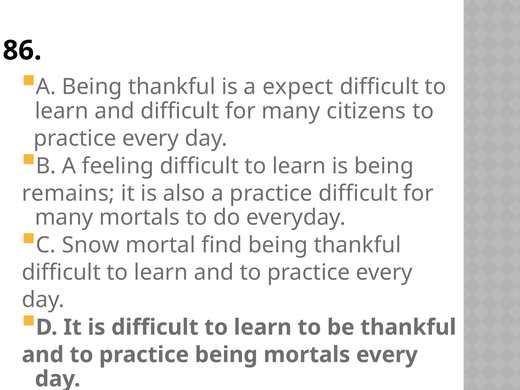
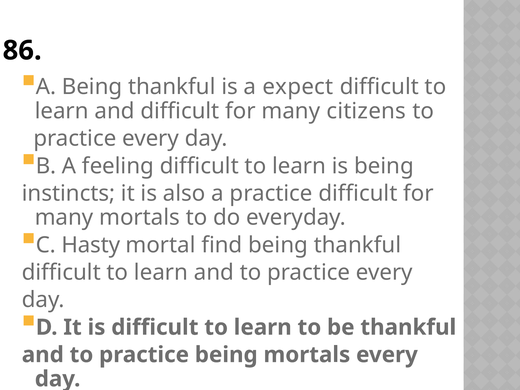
remains: remains -> instincts
Snow: Snow -> Hasty
